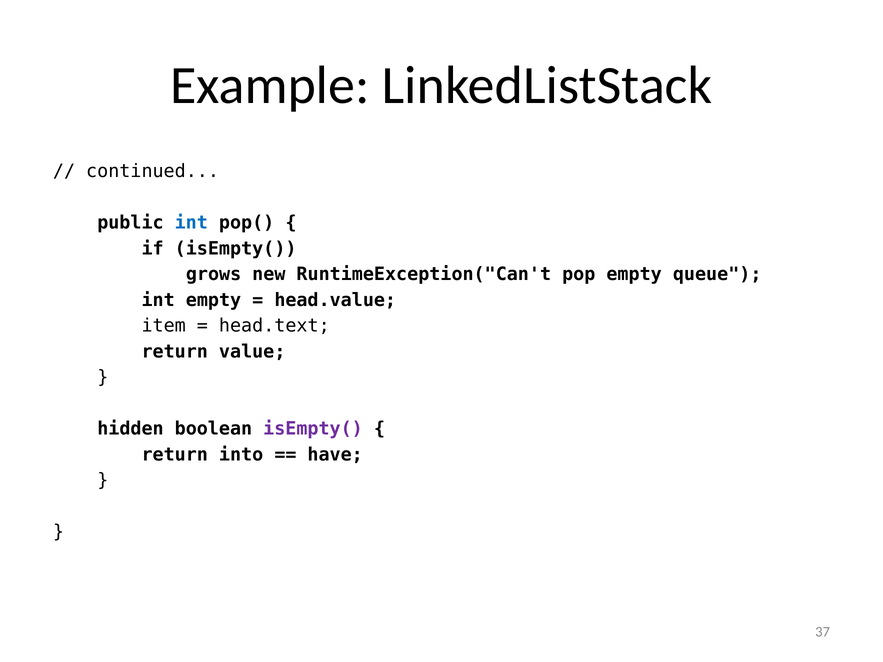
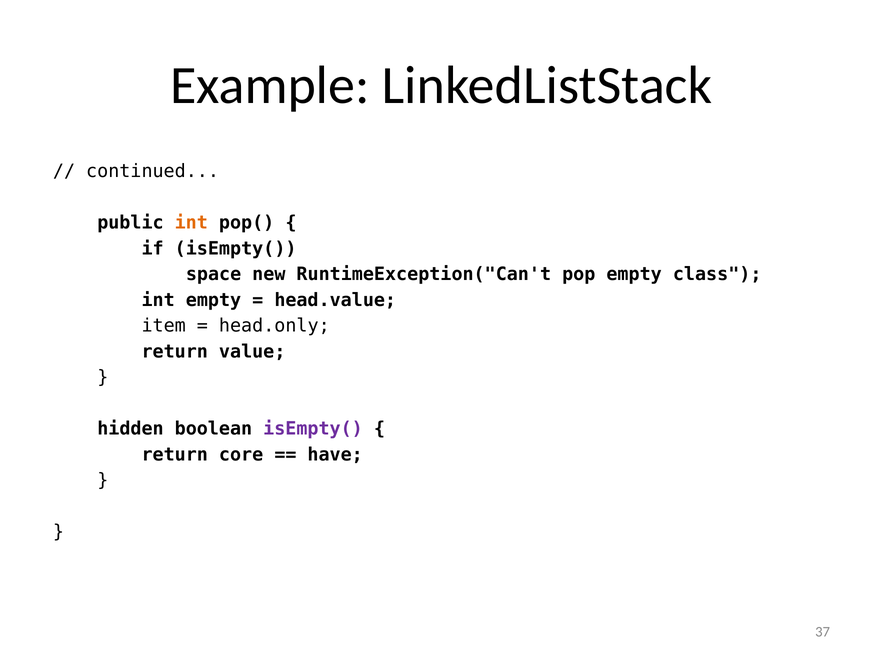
int at (191, 223) colour: blue -> orange
grows: grows -> space
queue: queue -> class
head.text: head.text -> head.only
into: into -> core
